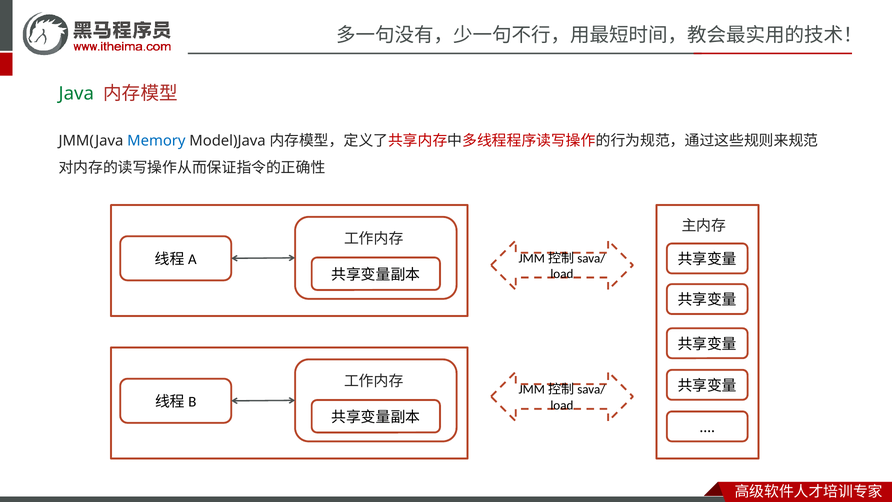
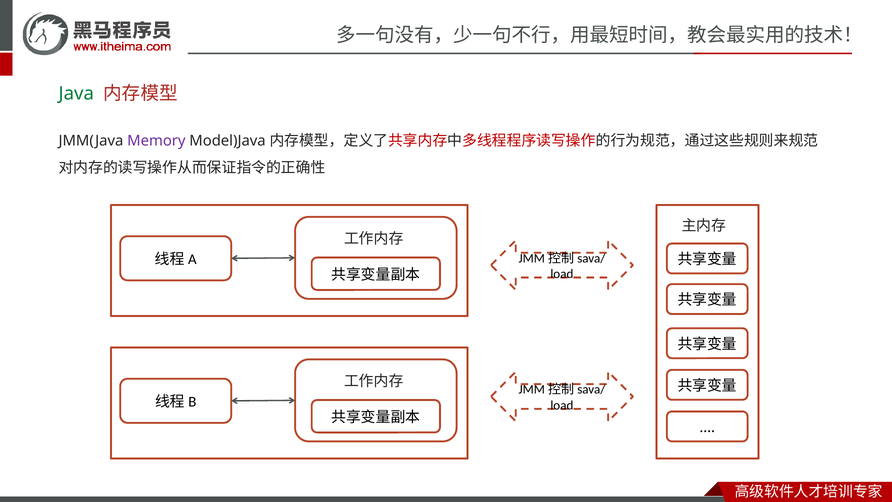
Memory colour: blue -> purple
